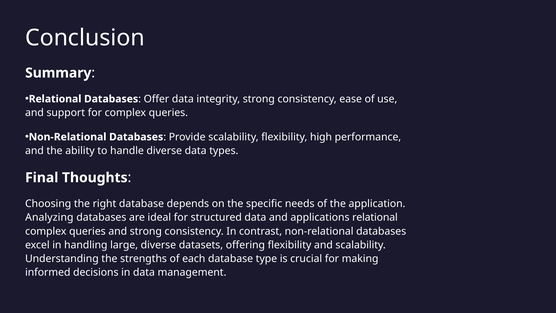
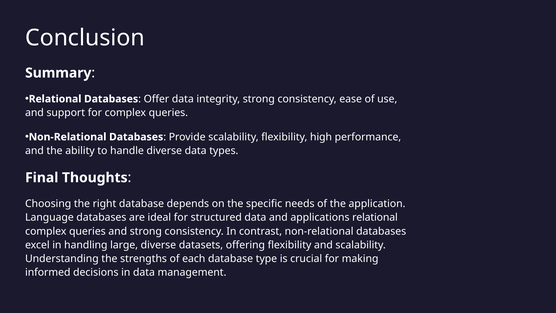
Analyzing: Analyzing -> Language
